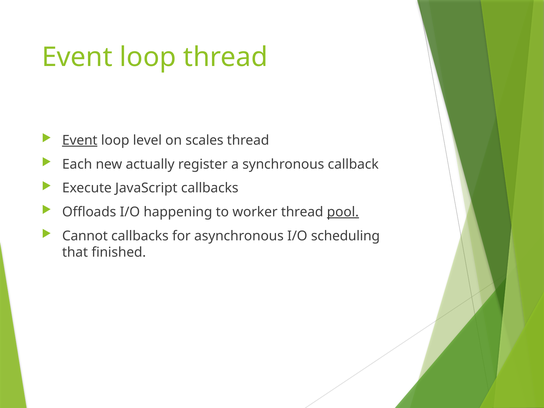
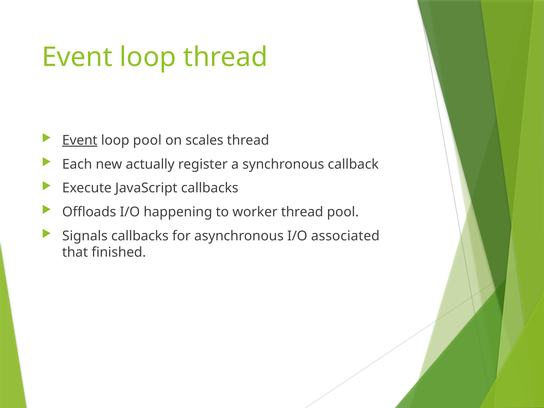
loop level: level -> pool
pool at (343, 212) underline: present -> none
Cannot: Cannot -> Signals
scheduling: scheduling -> associated
